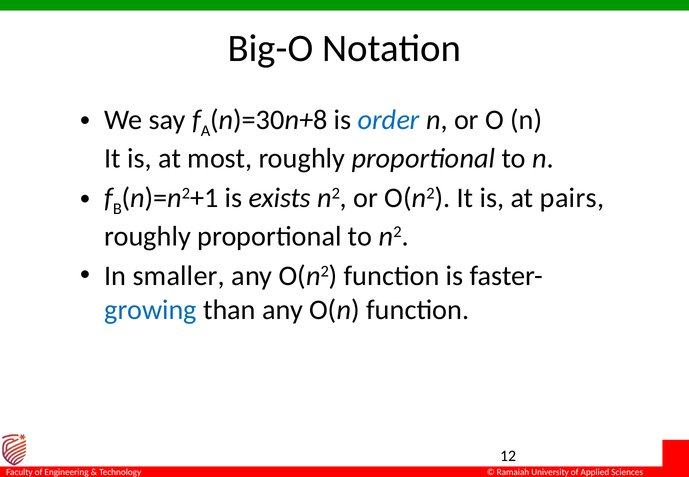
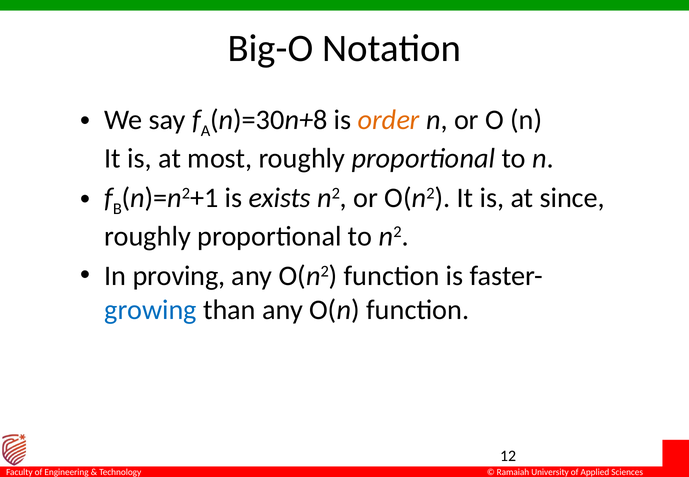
order colour: blue -> orange
pairs: pairs -> since
smaller: smaller -> proving
